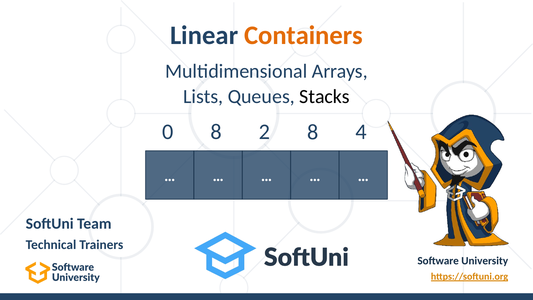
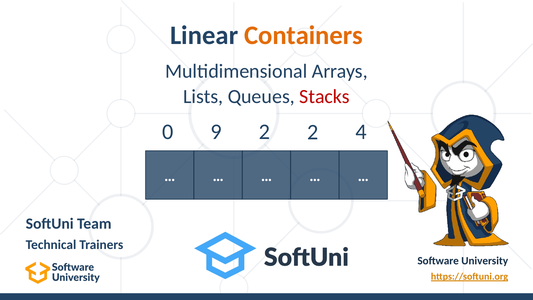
Stacks colour: black -> red
0 8: 8 -> 9
2 8: 8 -> 2
